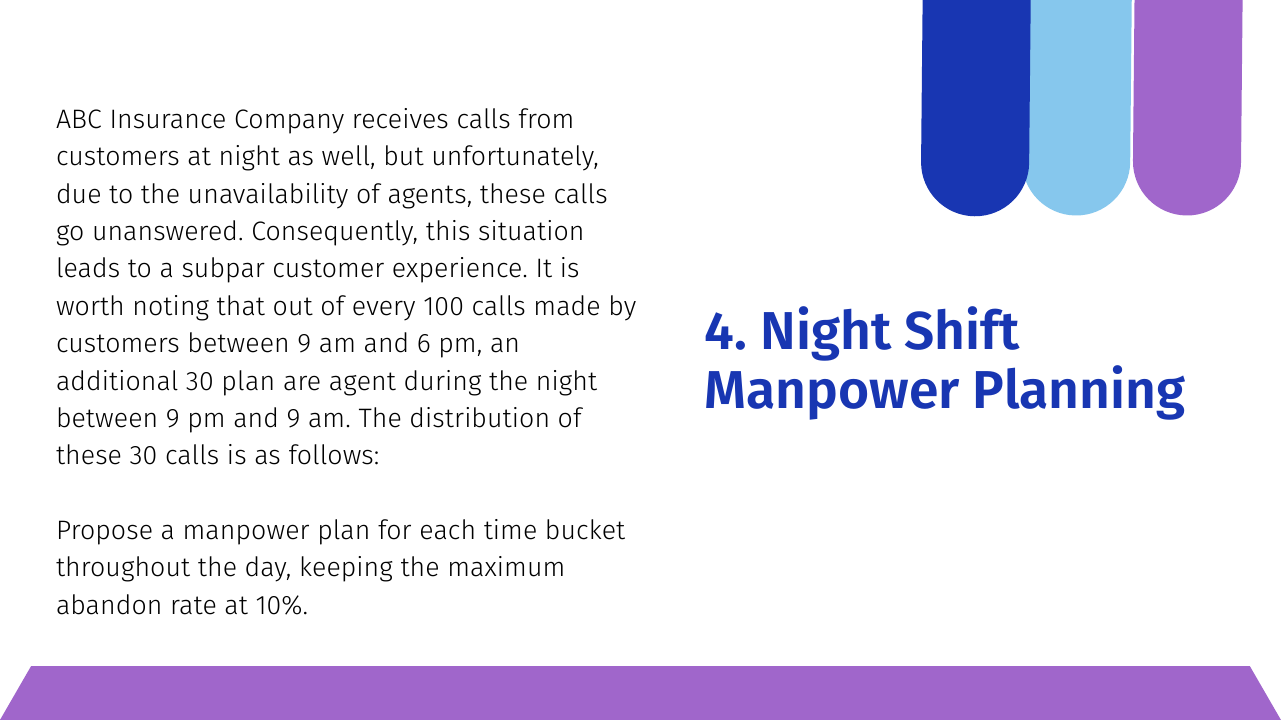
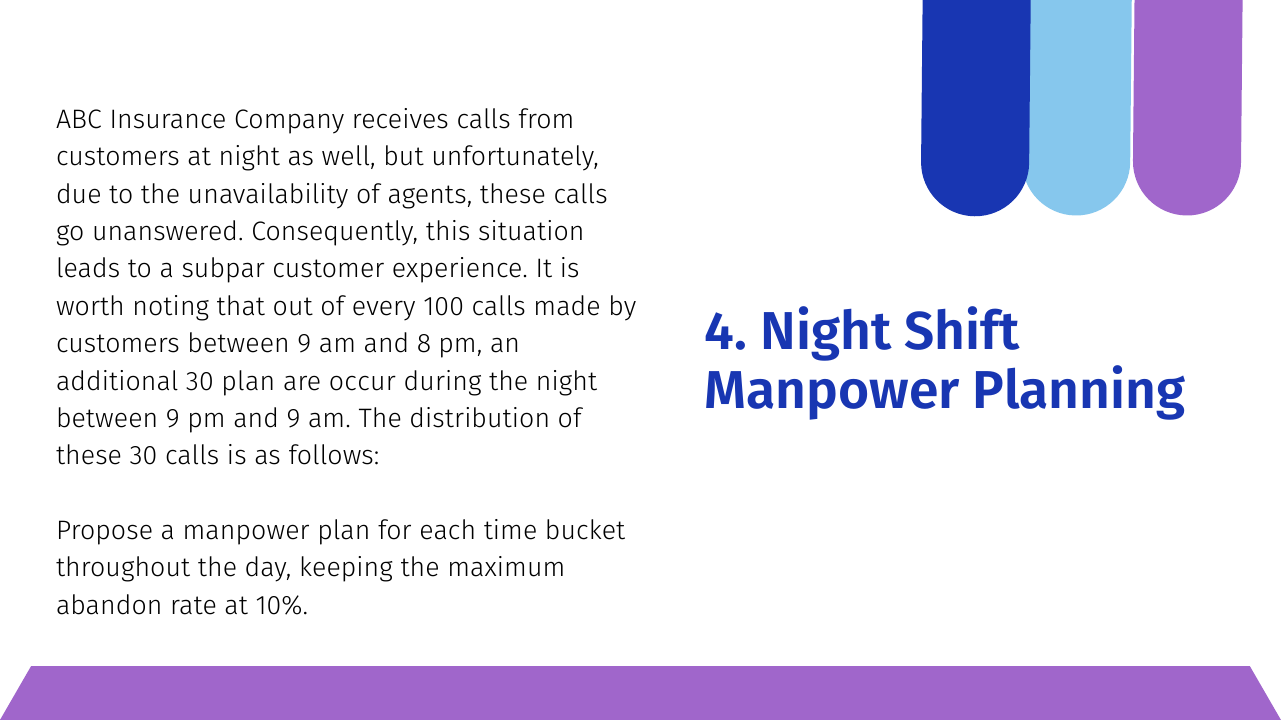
6: 6 -> 8
agent: agent -> occur
